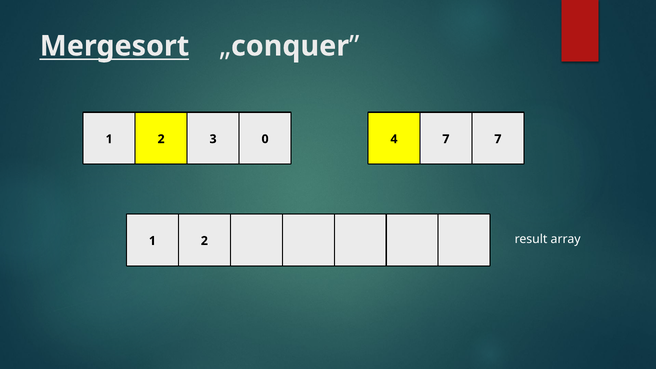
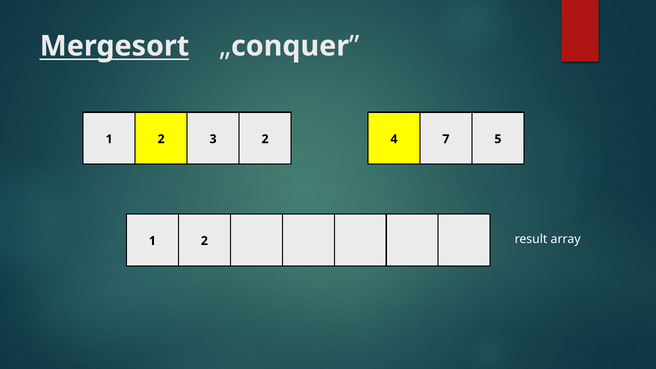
3 0: 0 -> 2
7 7: 7 -> 5
